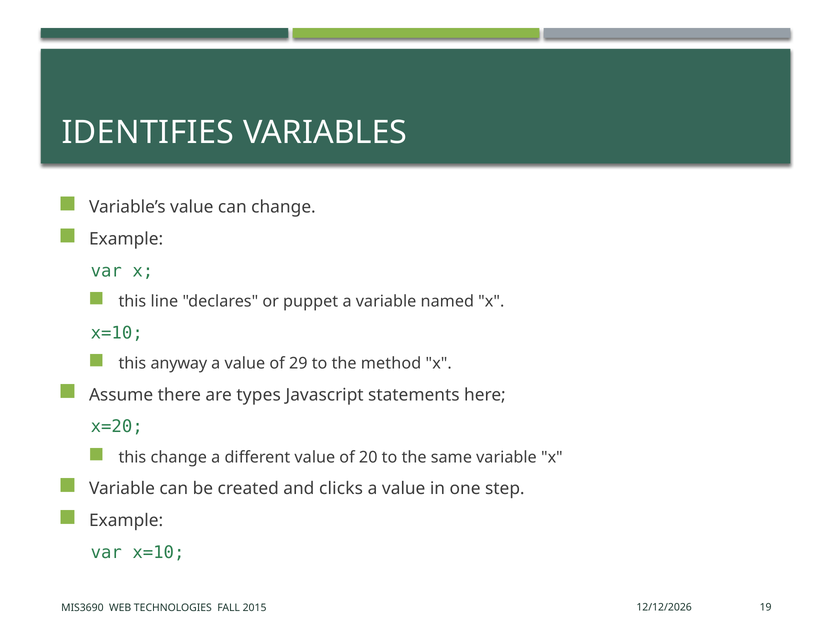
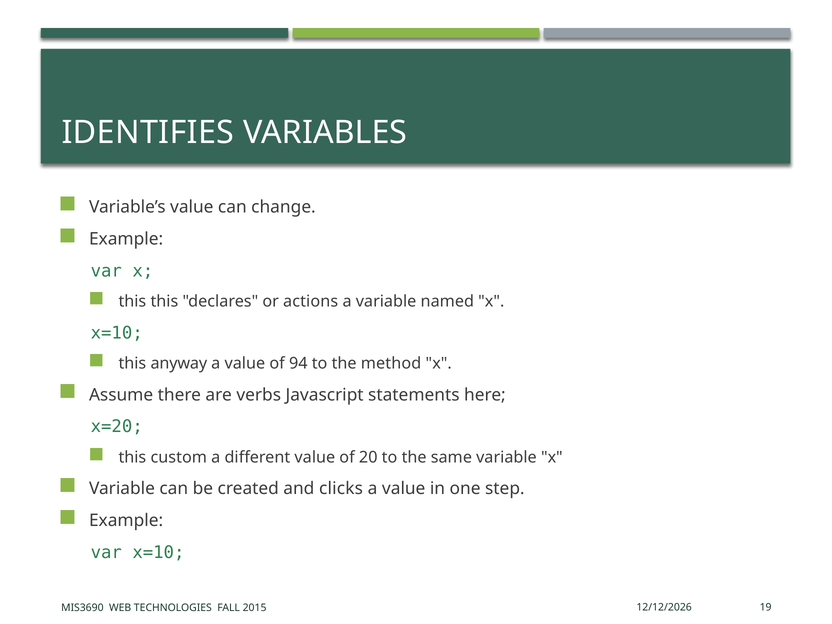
this line: line -> this
puppet: puppet -> actions
29: 29 -> 94
types: types -> verbs
this change: change -> custom
